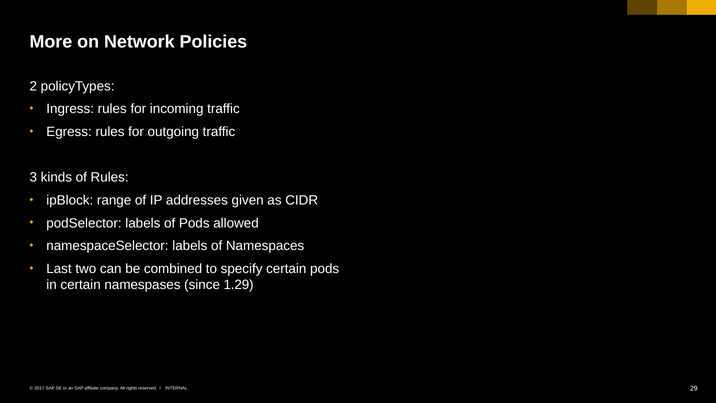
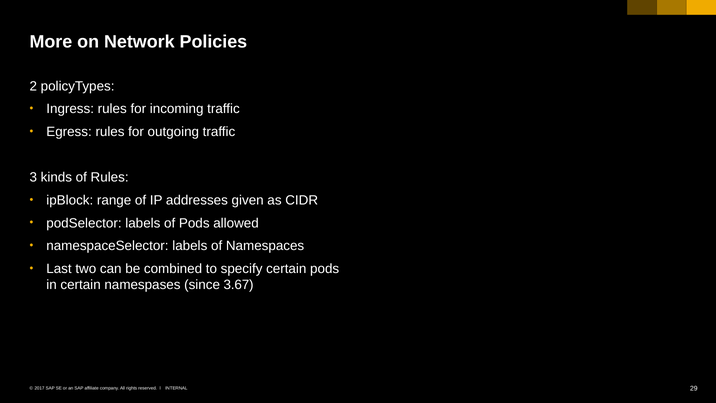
1.29: 1.29 -> 3.67
